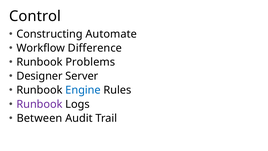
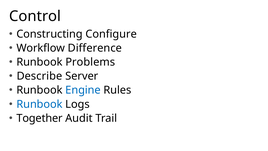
Automate: Automate -> Configure
Designer: Designer -> Describe
Runbook at (40, 104) colour: purple -> blue
Between: Between -> Together
